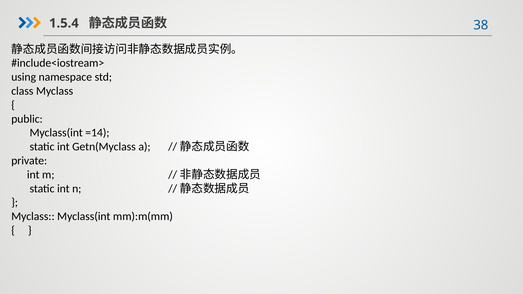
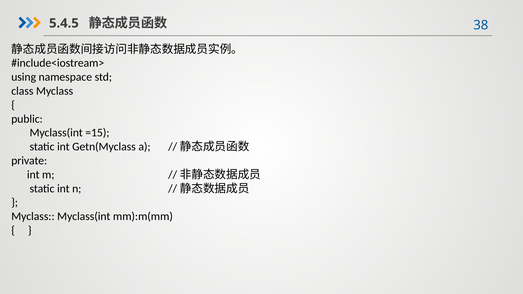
1.5.4: 1.5.4 -> 5.4.5
=14: =14 -> =15
